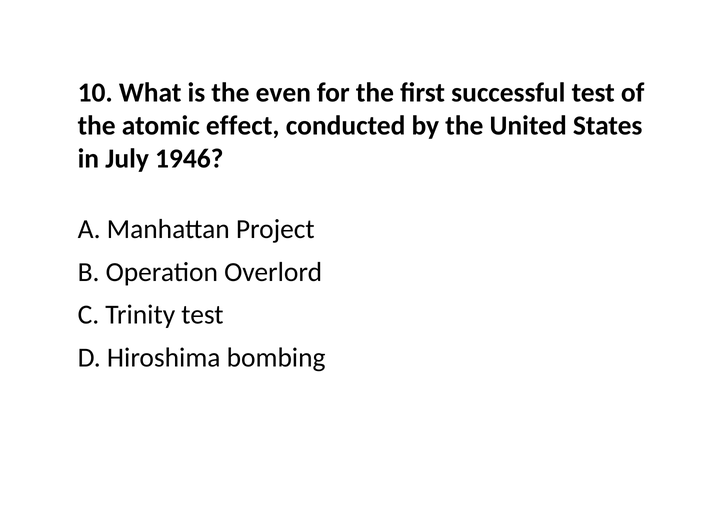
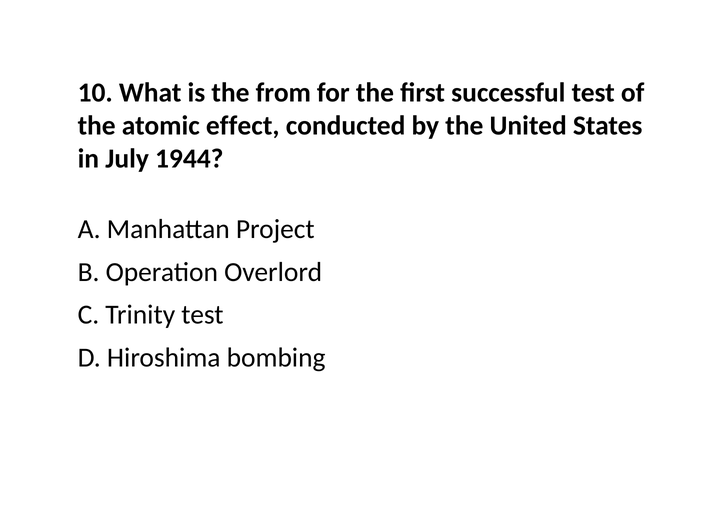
even: even -> from
1946: 1946 -> 1944
